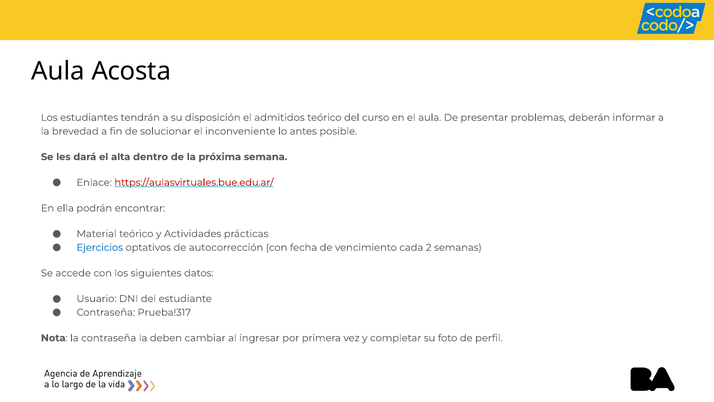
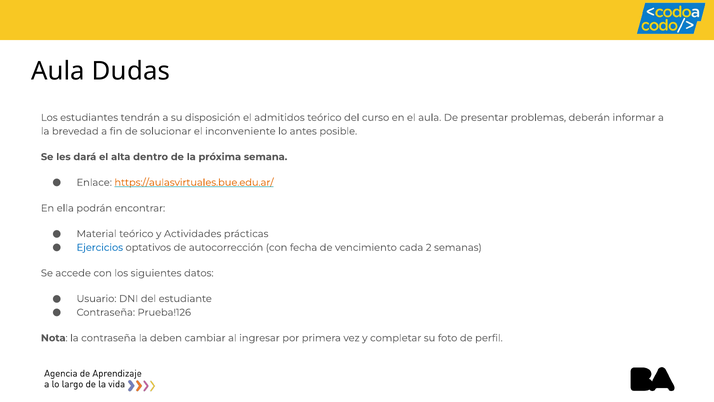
Acosta: Acosta -> Dudas
https://aulasvirtuales.bue.edu.ar/ colour: red -> orange
Prueba!317: Prueba!317 -> Prueba!126
